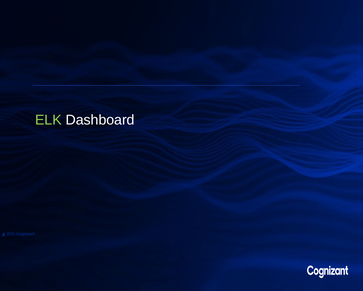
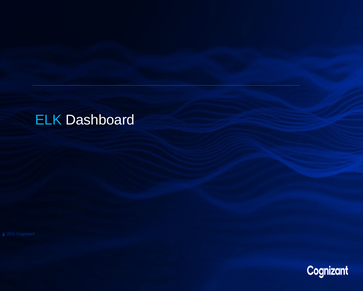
ELK colour: light green -> light blue
